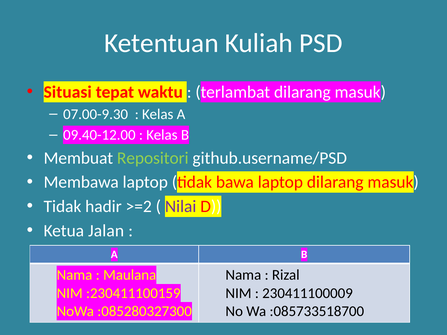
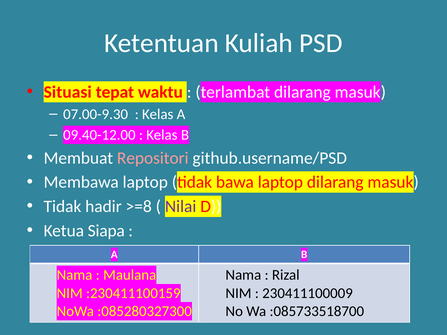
Repositori colour: light green -> pink
>=2: >=2 -> >=8
Jalan: Jalan -> Siapa
